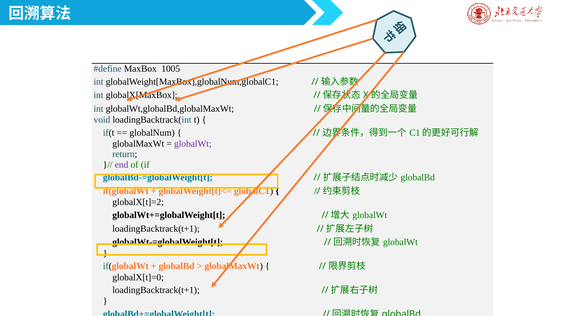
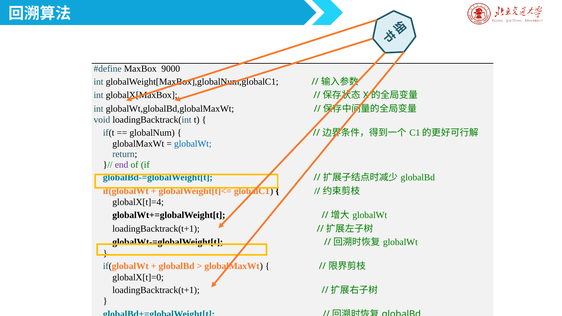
1005: 1005 -> 9000
globalWt at (193, 144) colour: purple -> blue
globalX[t]=2: globalX[t]=2 -> globalX[t]=4
